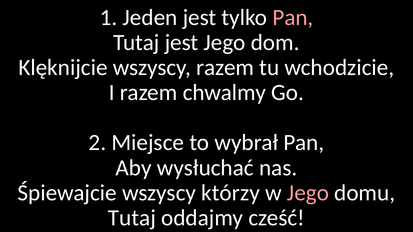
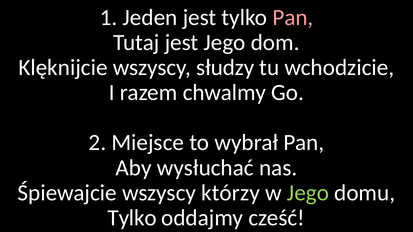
wszyscy razem: razem -> słudzy
Jego at (308, 193) colour: pink -> light green
Tutaj at (132, 218): Tutaj -> Tylko
